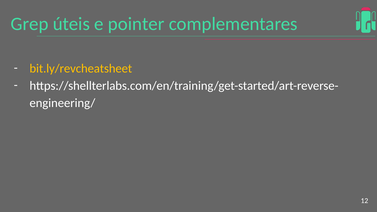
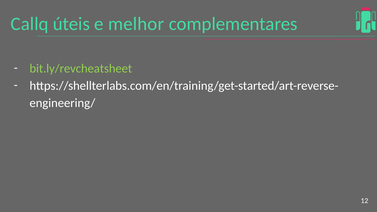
Grep: Grep -> Callq
pointer: pointer -> melhor
bit.ly/revcheatsheet colour: yellow -> light green
